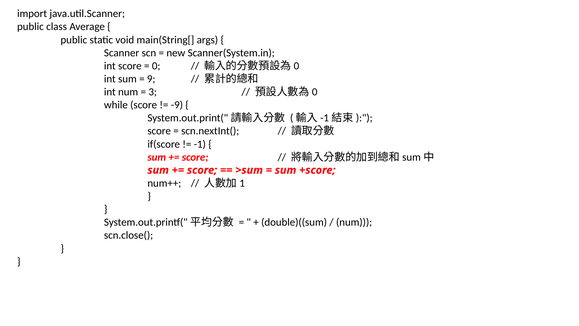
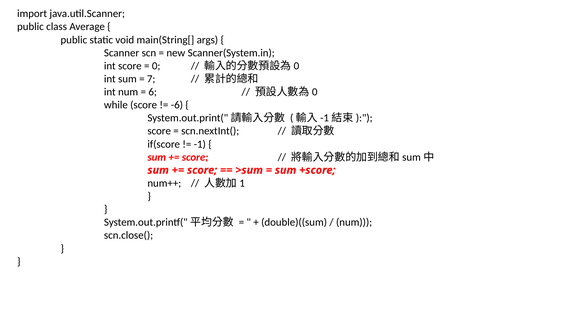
9: 9 -> 7
3: 3 -> 6
-9: -9 -> -6
